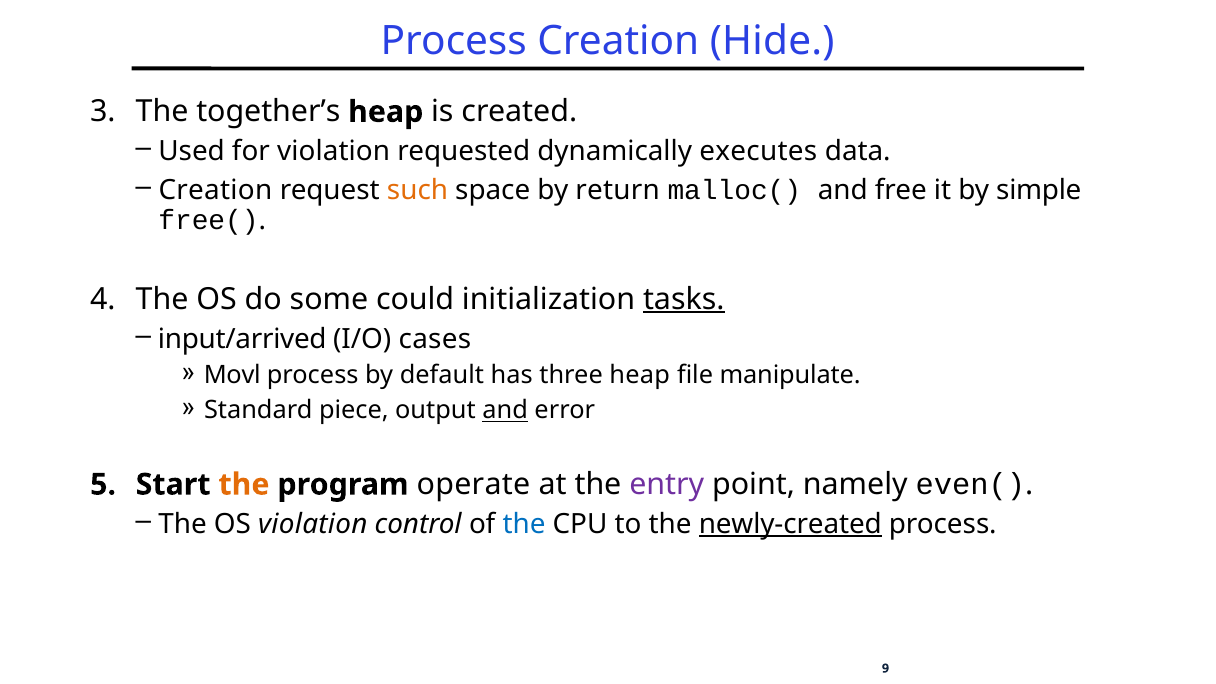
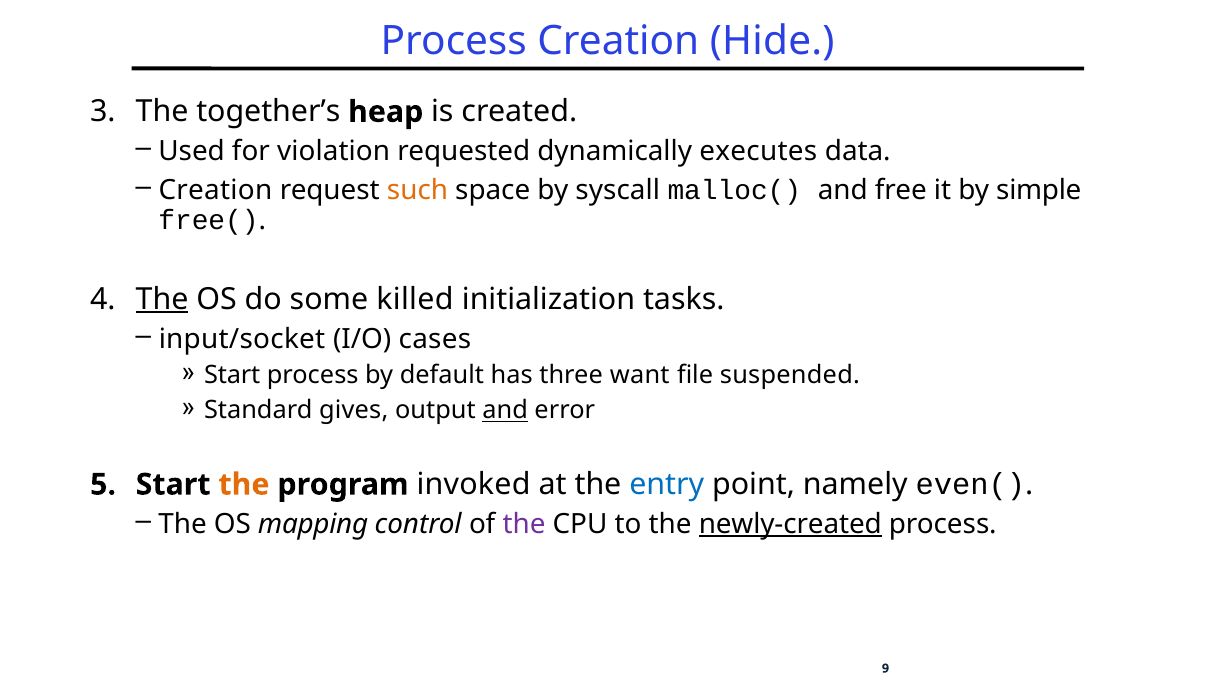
return: return -> syscall
The at (162, 299) underline: none -> present
could: could -> killed
tasks underline: present -> none
input/arrived: input/arrived -> input/socket
Movl at (232, 375): Movl -> Start
three heap: heap -> want
manipulate: manipulate -> suspended
piece: piece -> gives
operate: operate -> invoked
entry colour: purple -> blue
OS violation: violation -> mapping
the at (524, 524) colour: blue -> purple
